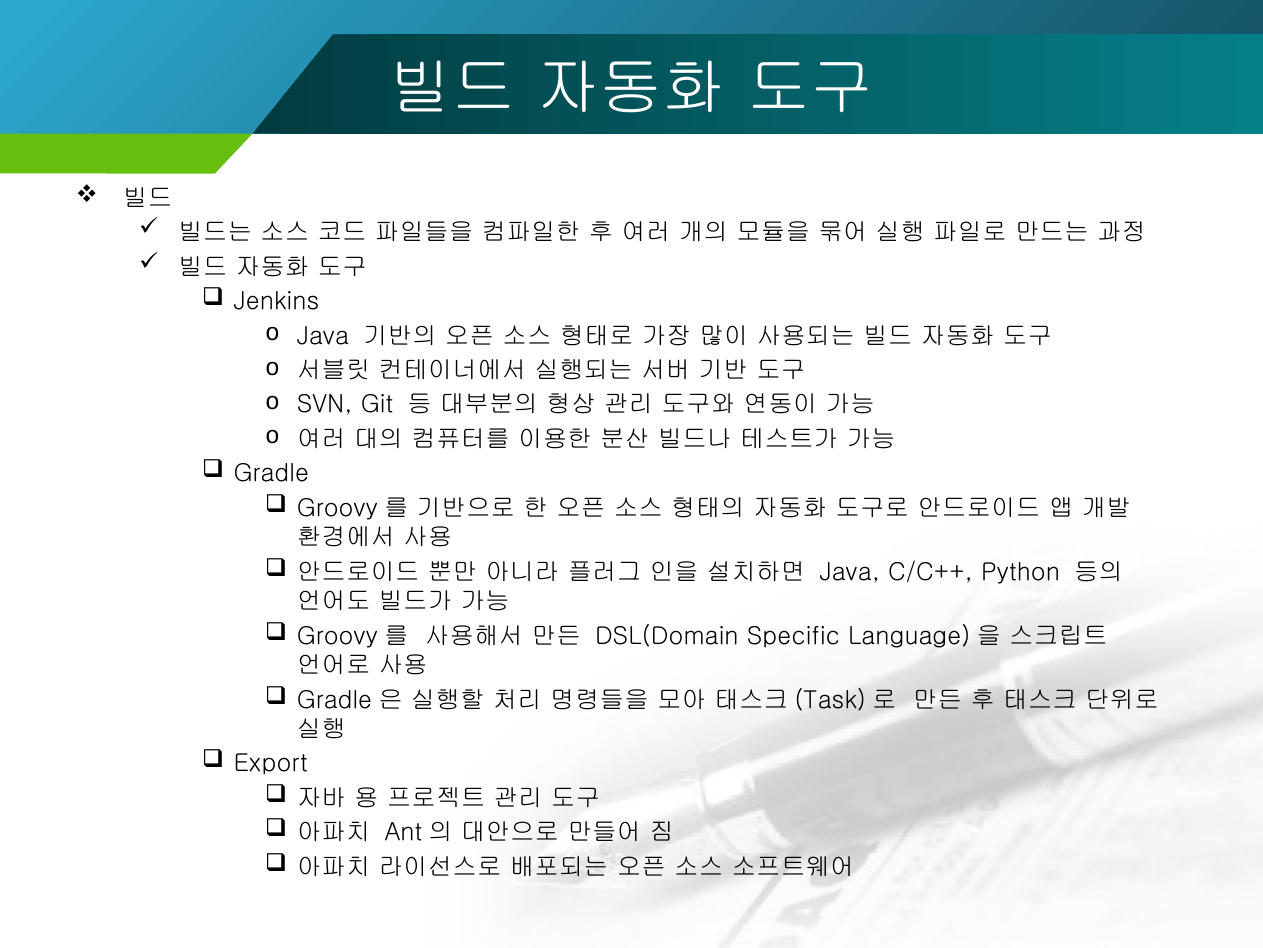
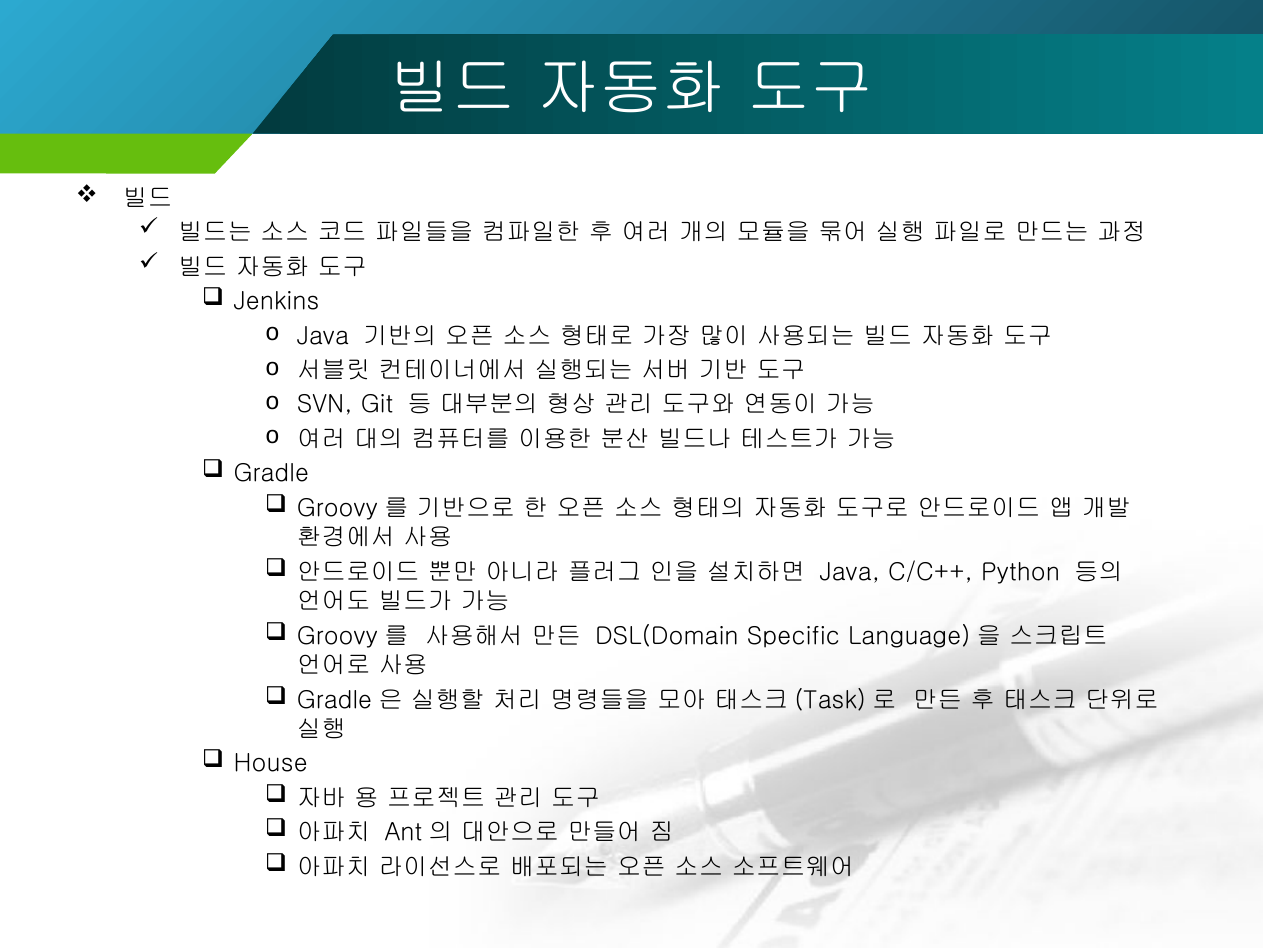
Export: Export -> House
